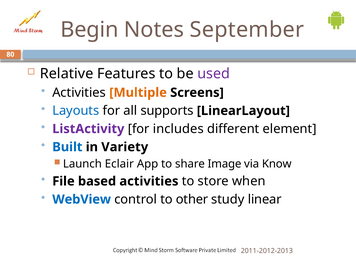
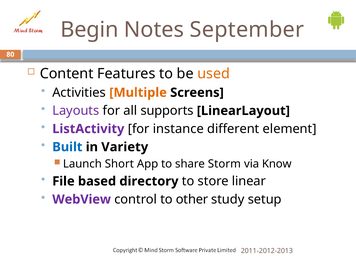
Relative: Relative -> Content
used colour: purple -> orange
Layouts colour: blue -> purple
includes: includes -> instance
Eclair: Eclair -> Short
Image: Image -> Storm
based activities: activities -> directory
when: when -> linear
WebView colour: blue -> purple
linear: linear -> setup
